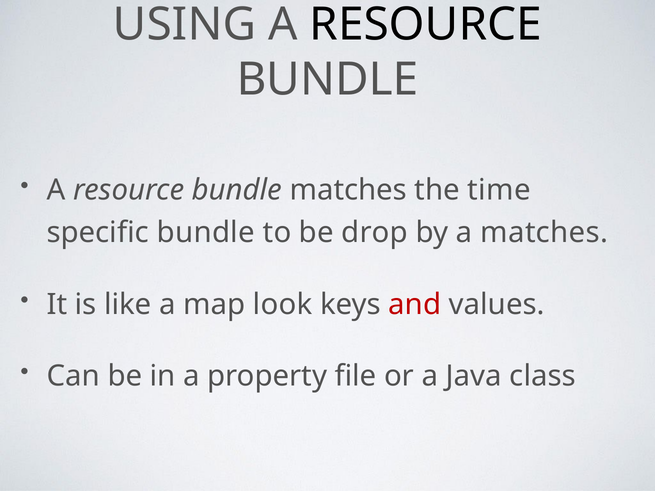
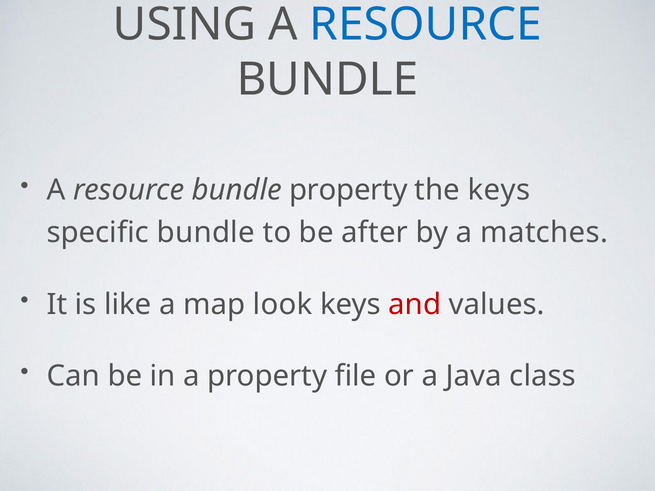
RESOURCE at (426, 24) colour: black -> blue
bundle matches: matches -> property
the time: time -> keys
drop: drop -> after
